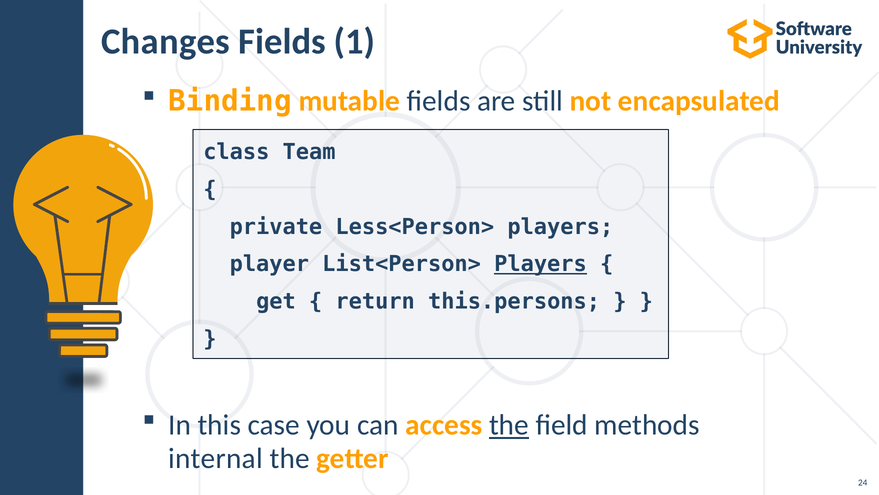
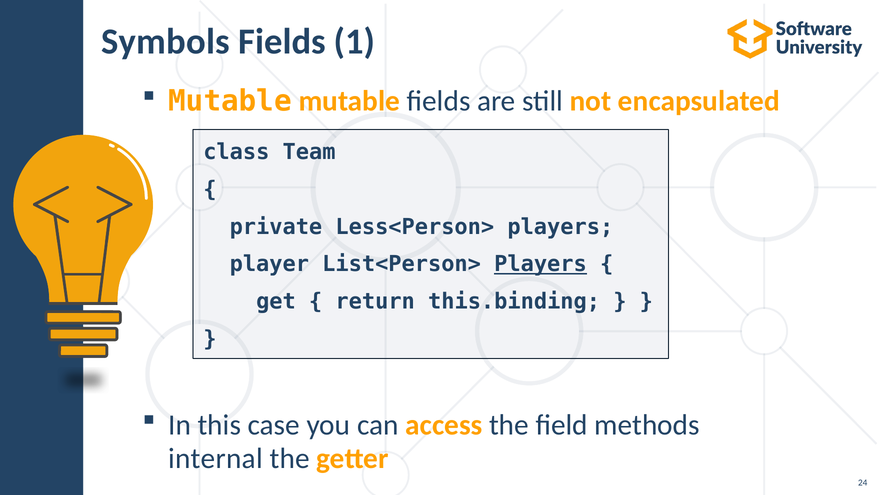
Changes: Changes -> Symbols
Binding at (230, 101): Binding -> Mutable
this.persons: this.persons -> this.binding
the at (509, 425) underline: present -> none
